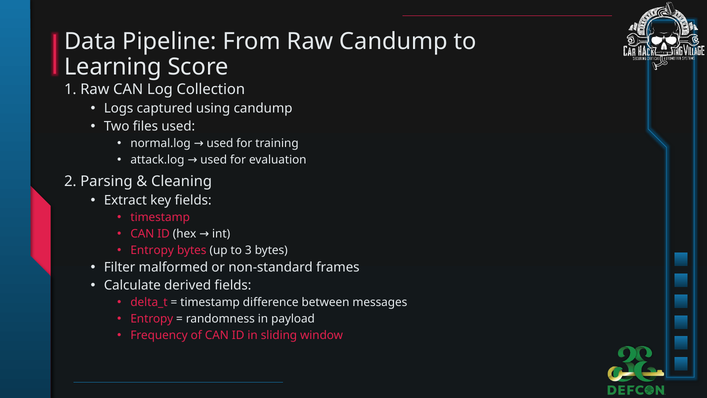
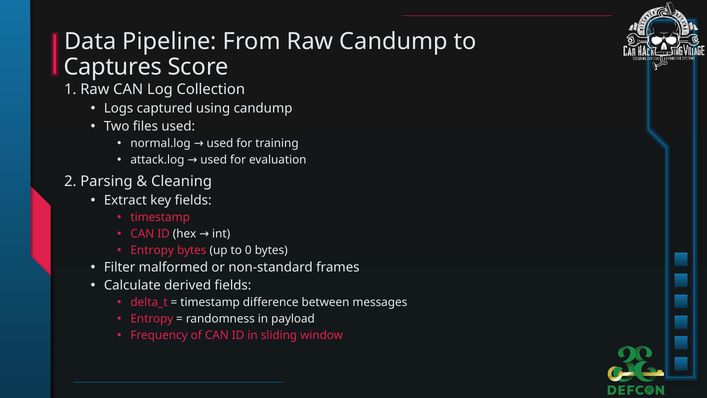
Learning: Learning -> Captures
3: 3 -> 0
